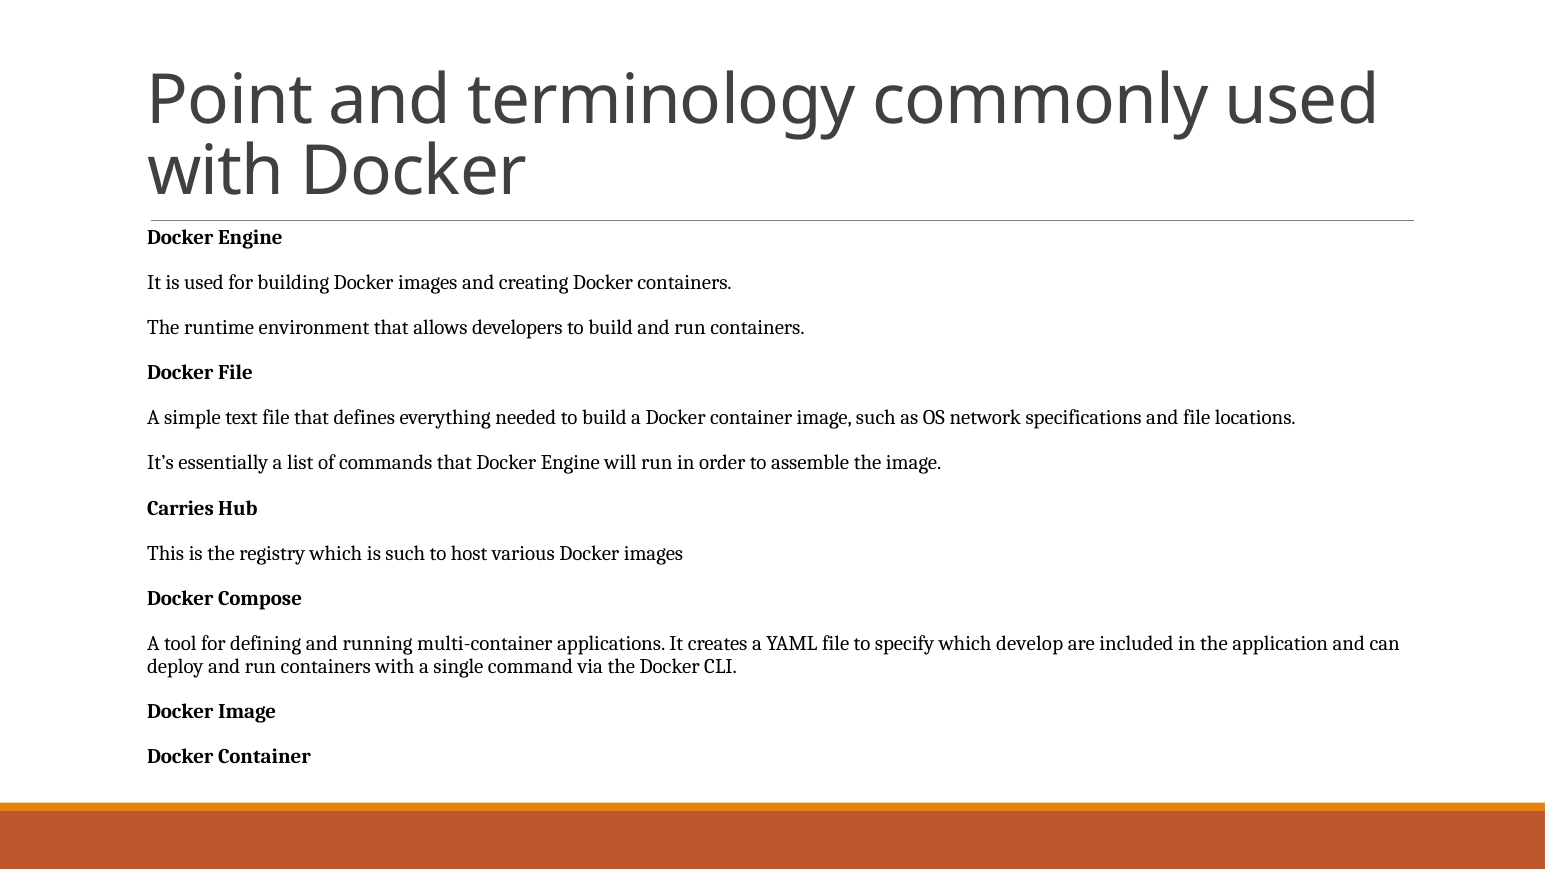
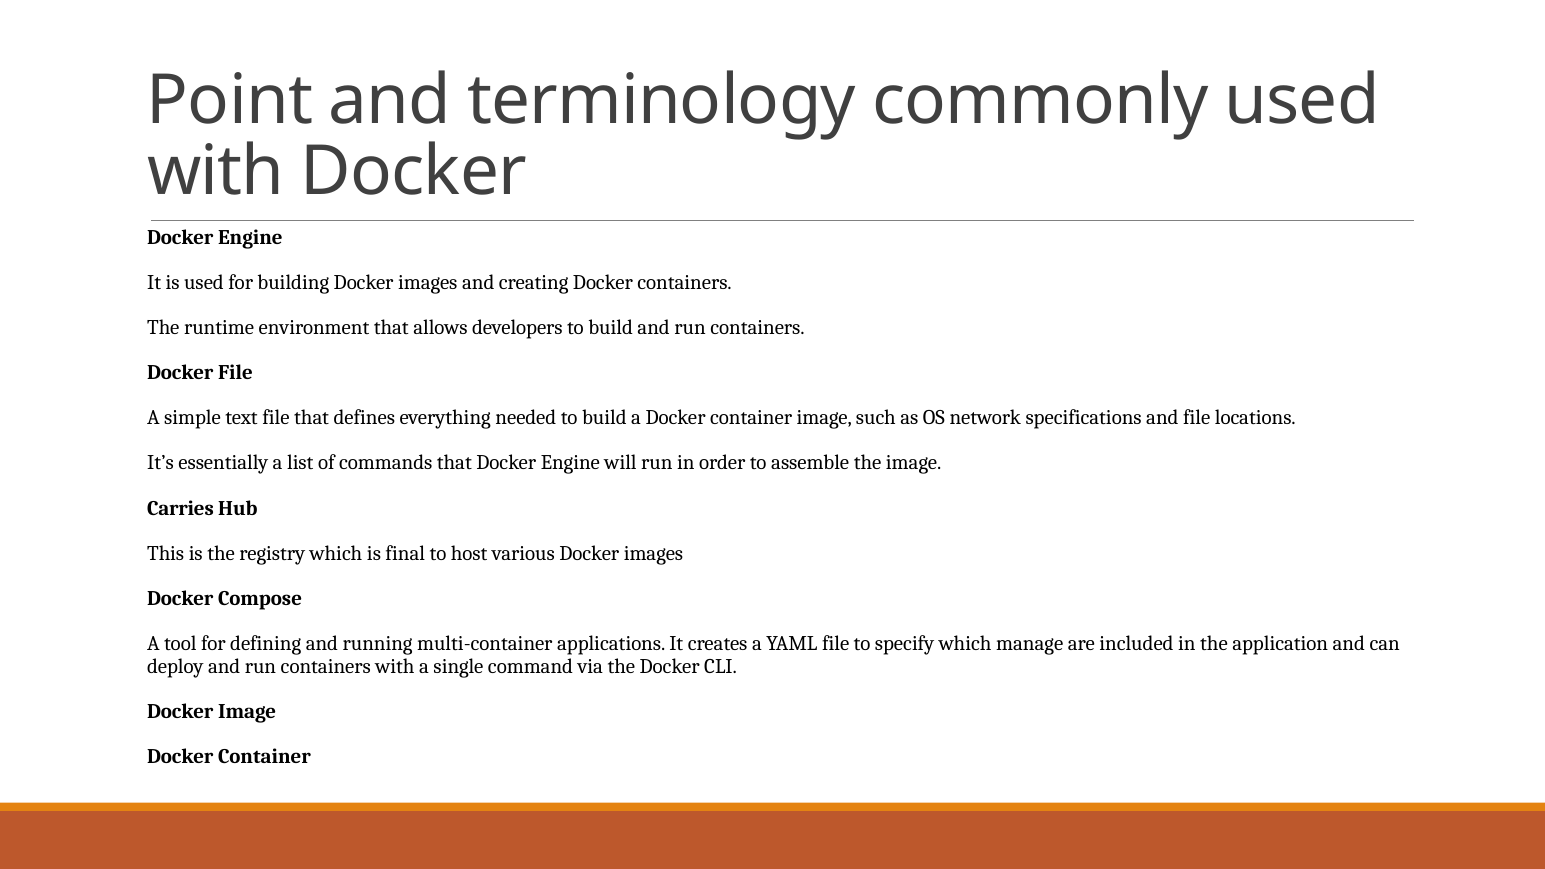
is such: such -> final
develop: develop -> manage
